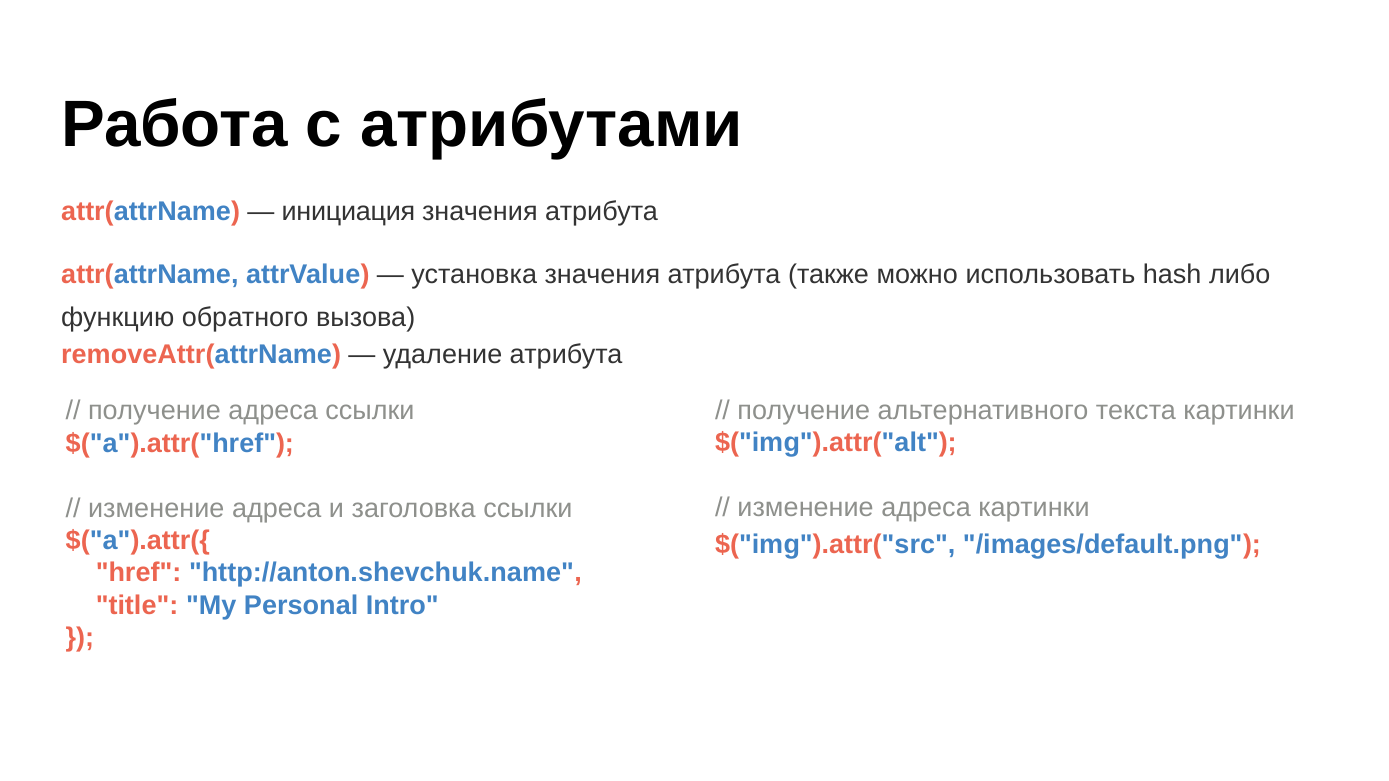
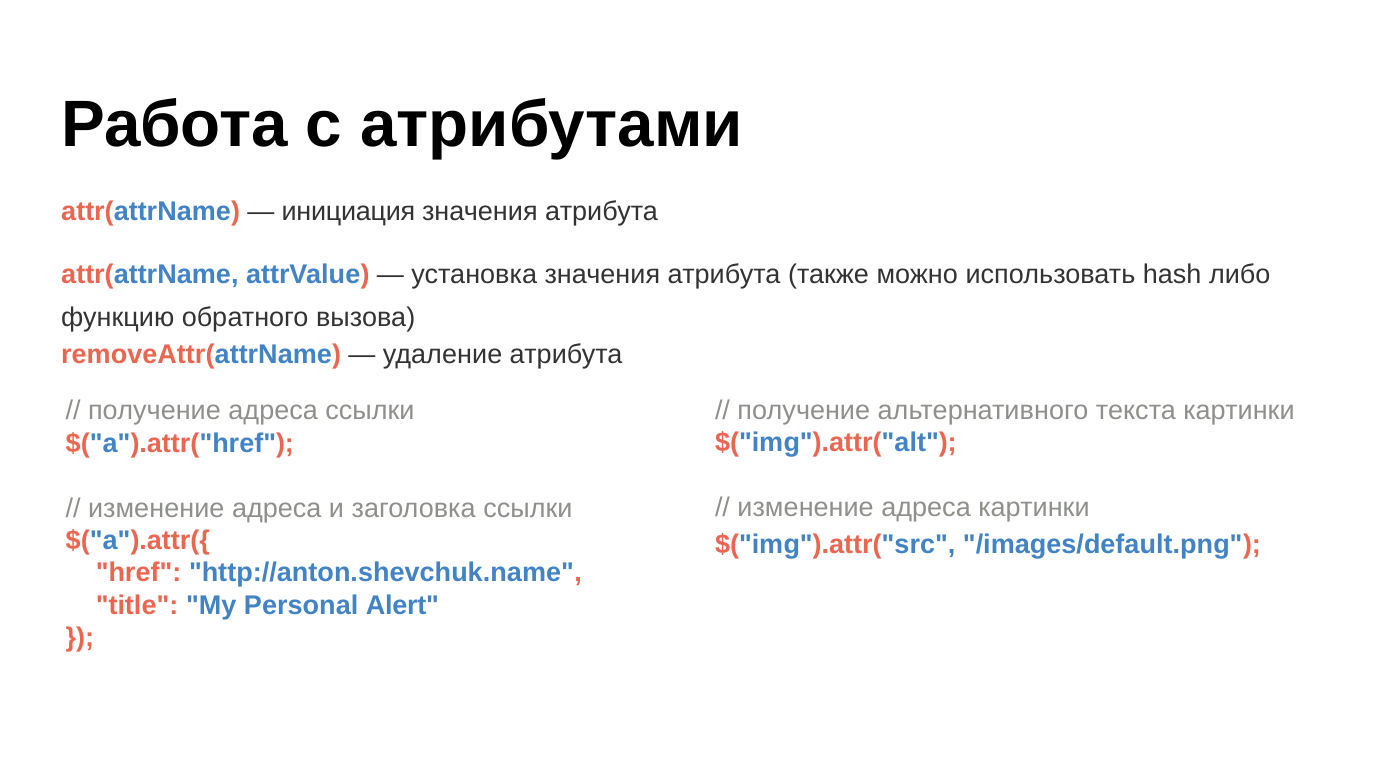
Intro: Intro -> Alert
